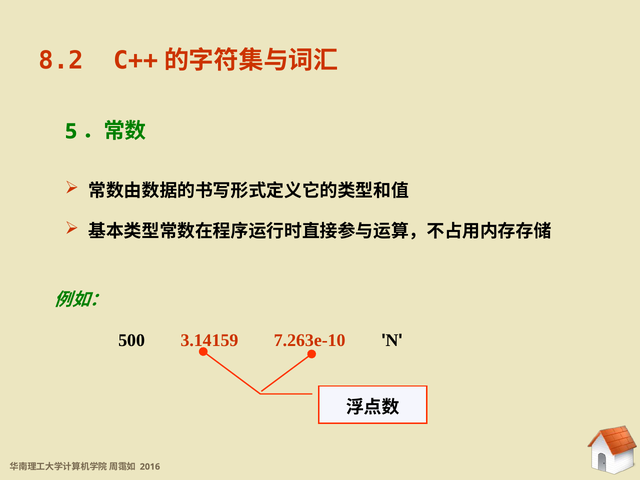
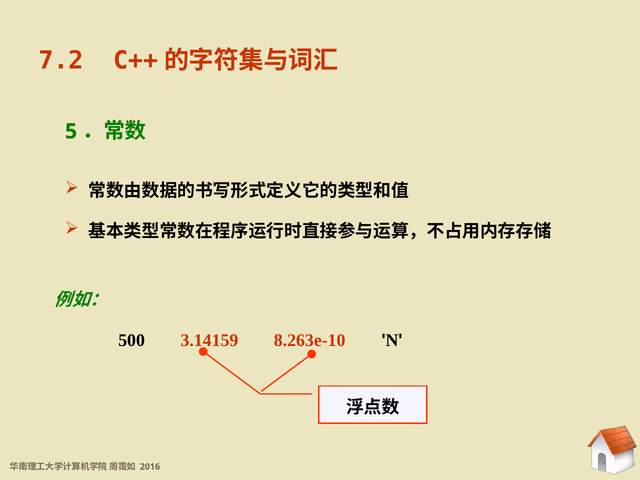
8.2: 8.2 -> 7.2
7.263e-10: 7.263e-10 -> 8.263e-10
